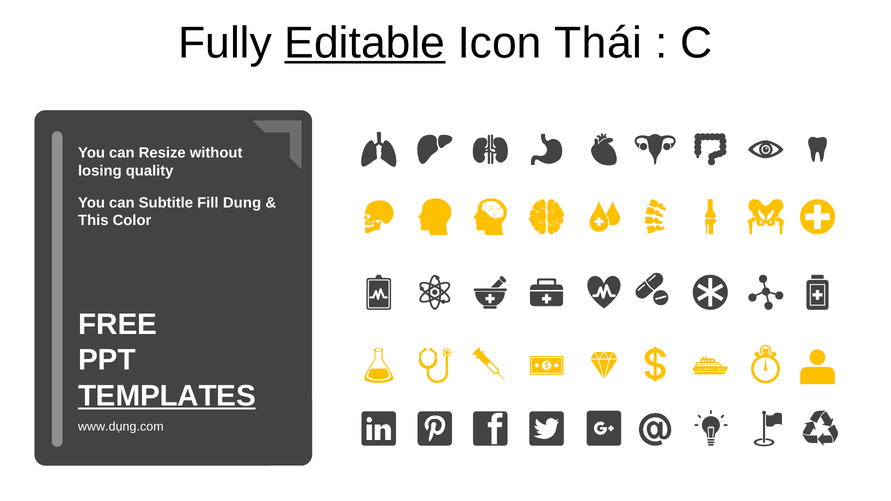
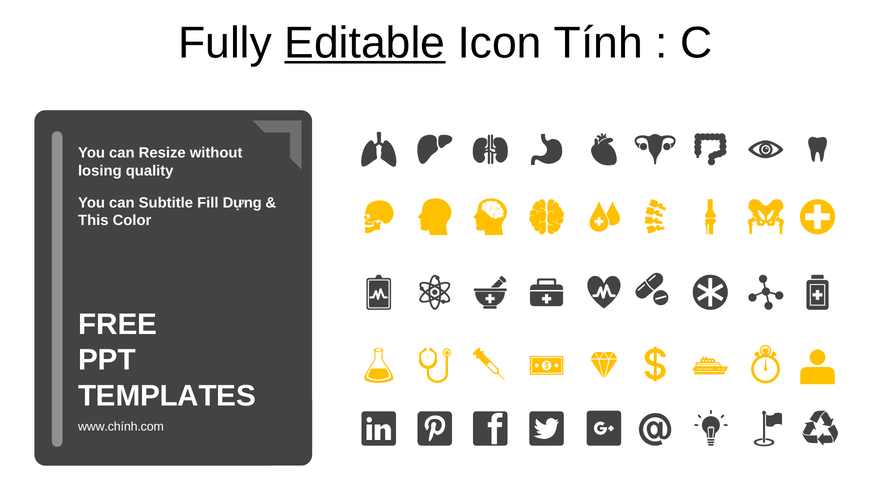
Thái: Thái -> Tính
Dung: Dung -> Dựng
TEMPLATES underline: present -> none
www.dụng.com: www.dụng.com -> www.chính.com
